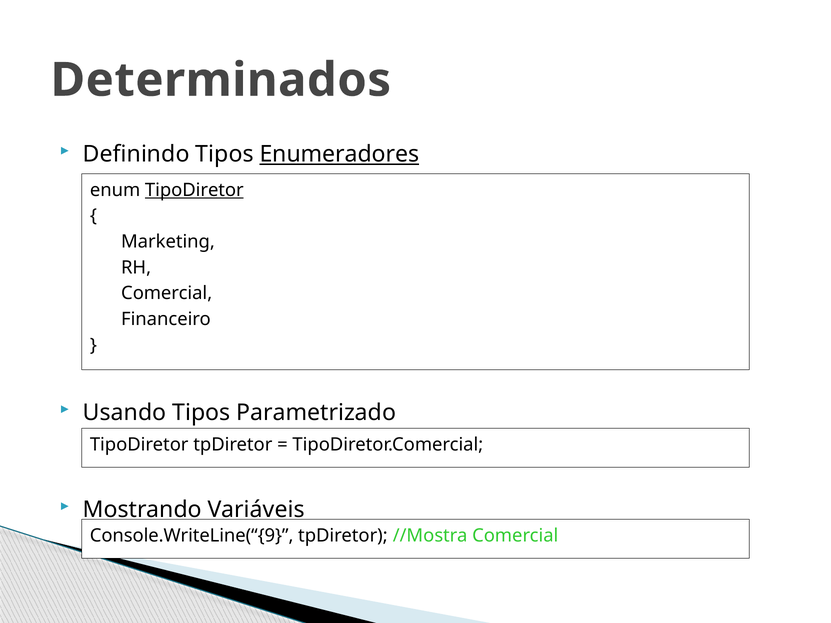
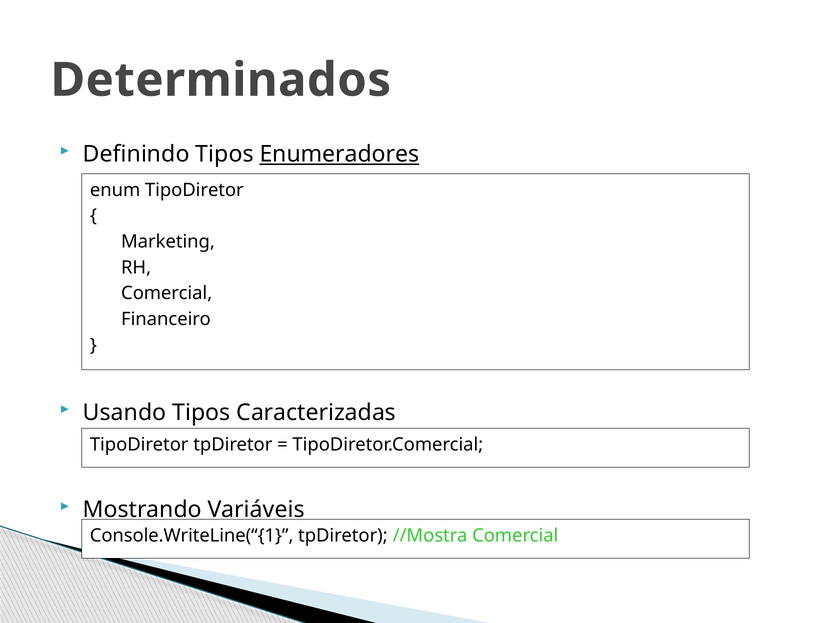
TipoDiretor at (194, 190) underline: present -> none
Parametrizado: Parametrizado -> Caracterizadas
Console.WriteLine(“{9: Console.WriteLine(“{9 -> Console.WriteLine(“{1
